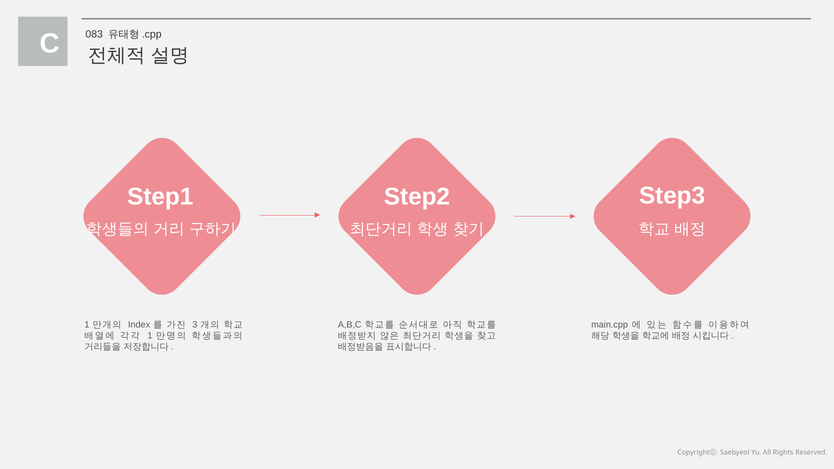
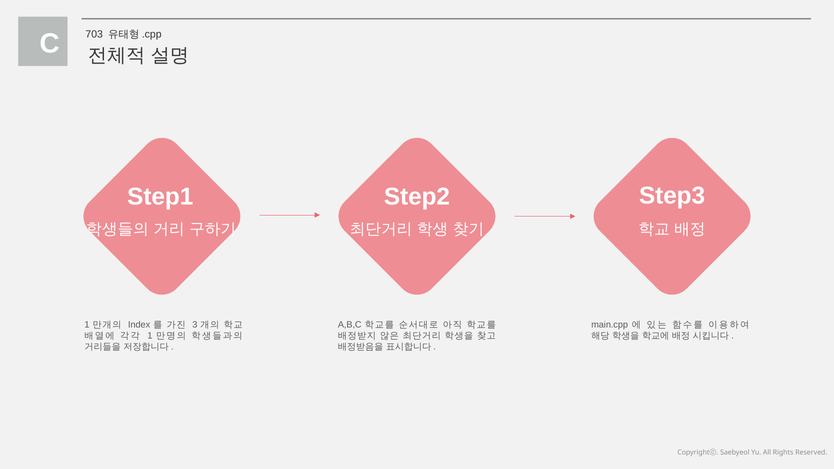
083: 083 -> 703
